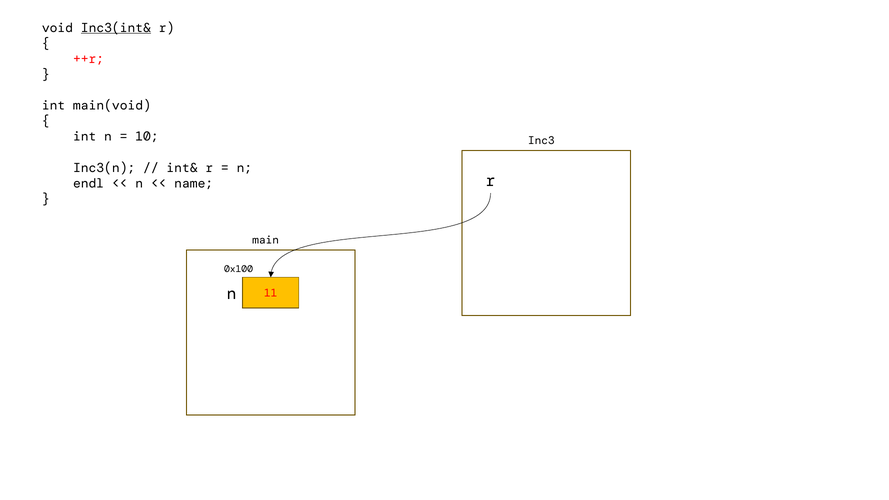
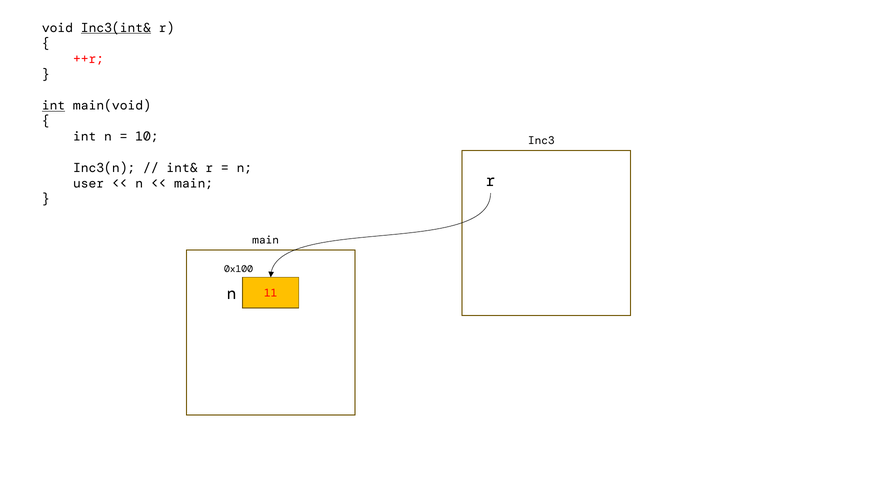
int at (54, 106) underline: none -> present
endl: endl -> user
name at (194, 183): name -> main
